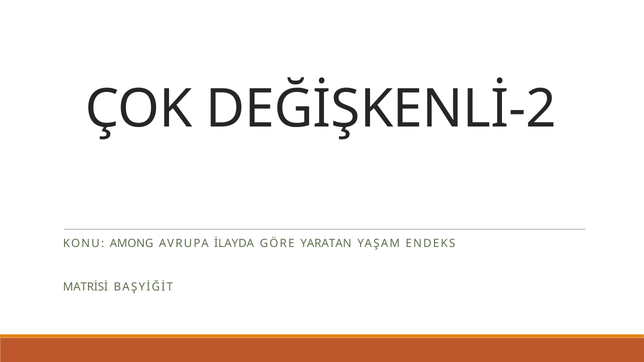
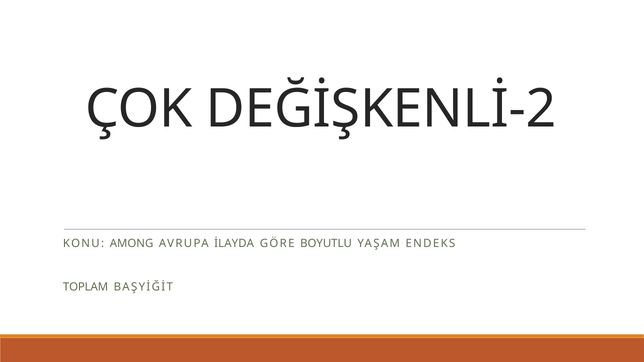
YARATAN: YARATAN -> BOYUTLU
MATRİSİ: MATRİSİ -> TOPLAM
